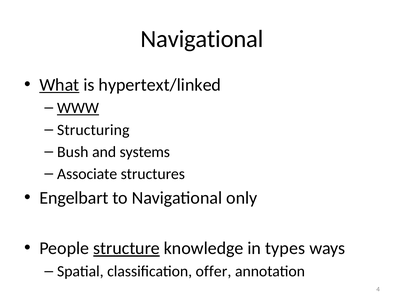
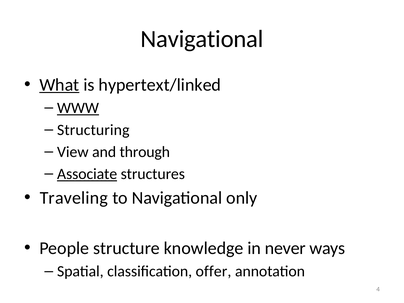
Bush: Bush -> View
systems: systems -> through
Associate underline: none -> present
Engelbart: Engelbart -> Traveling
structure underline: present -> none
types: types -> never
